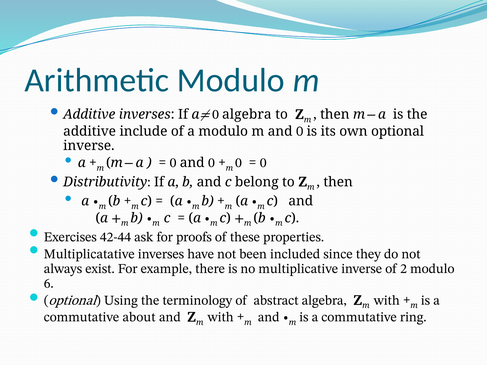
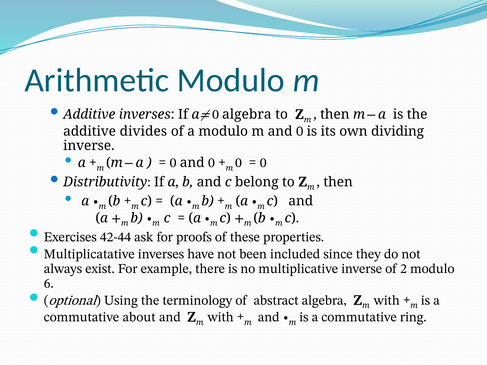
include: include -> divides
optional at (398, 131): optional -> dividing
